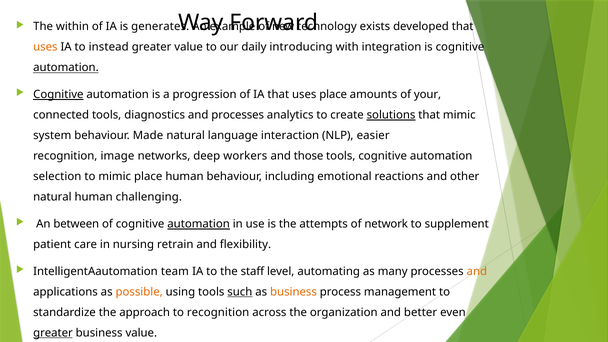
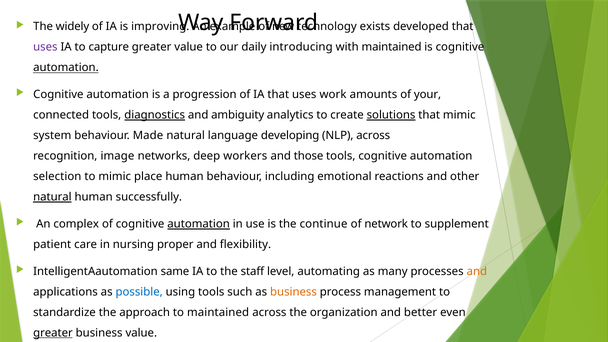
within: within -> widely
generates: generates -> improving
uses at (45, 47) colour: orange -> purple
instead: instead -> capture
with integration: integration -> maintained
Cognitive at (58, 95) underline: present -> none
uses place: place -> work
diagnostics underline: none -> present
and processes: processes -> ambiguity
interaction: interaction -> developing
NLP easier: easier -> across
natural at (52, 197) underline: none -> present
challenging: challenging -> successfully
between: between -> complex
attempts: attempts -> continue
retrain: retrain -> proper
team: team -> same
possible colour: orange -> blue
such underline: present -> none
to recognition: recognition -> maintained
